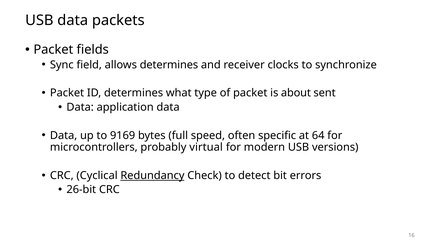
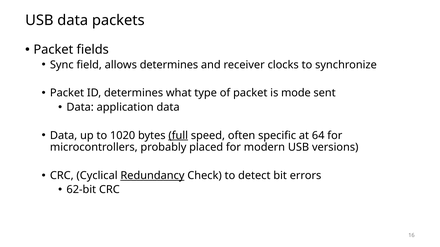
about: about -> mode
9169: 9169 -> 1020
full underline: none -> present
virtual: virtual -> placed
26-bit: 26-bit -> 62-bit
